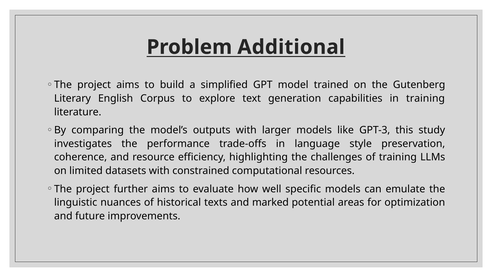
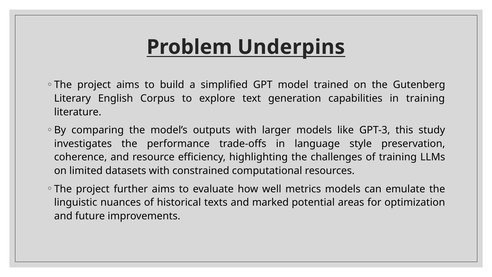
Additional: Additional -> Underpins
specific: specific -> metrics
